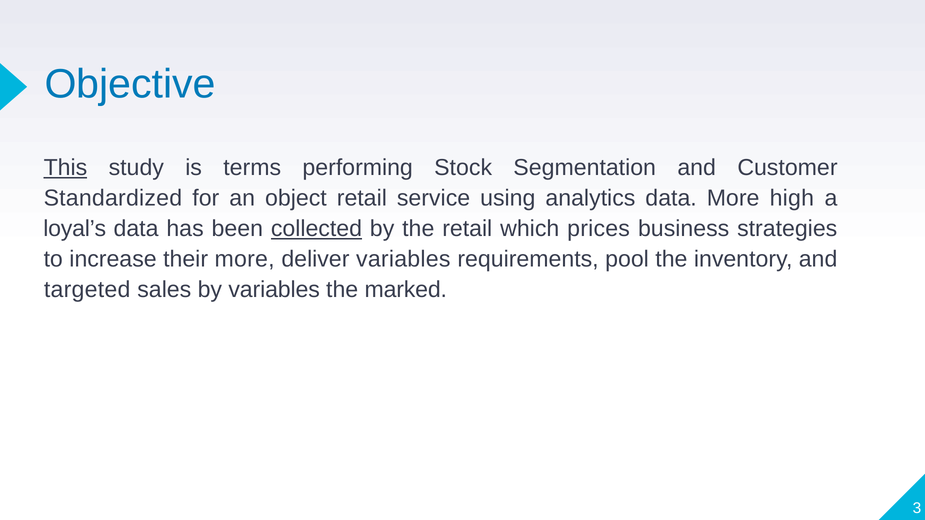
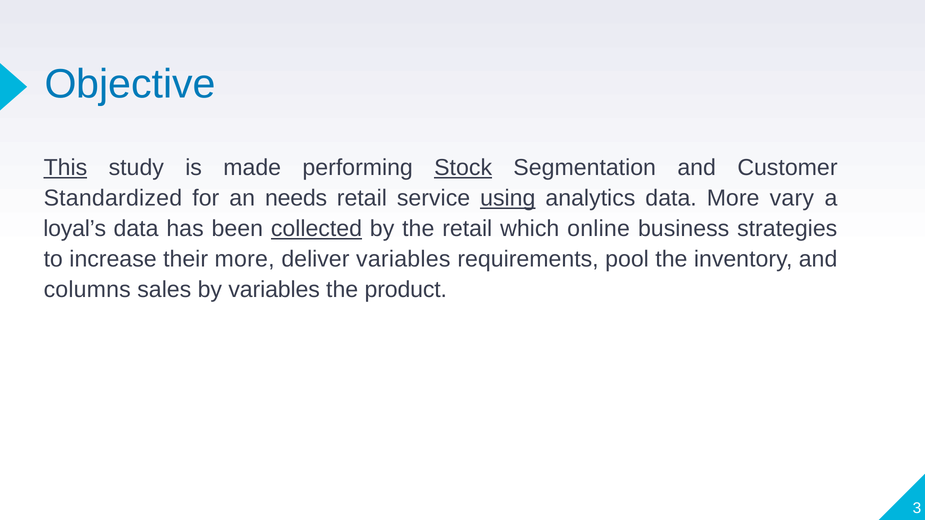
terms: terms -> made
Stock underline: none -> present
object: object -> needs
using underline: none -> present
high: high -> vary
prices: prices -> online
targeted: targeted -> columns
marked: marked -> product
